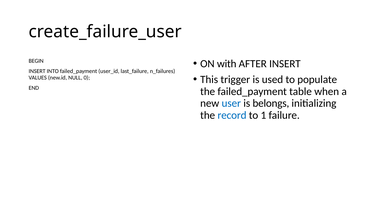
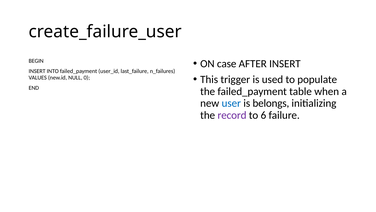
with: with -> case
record colour: blue -> purple
1: 1 -> 6
